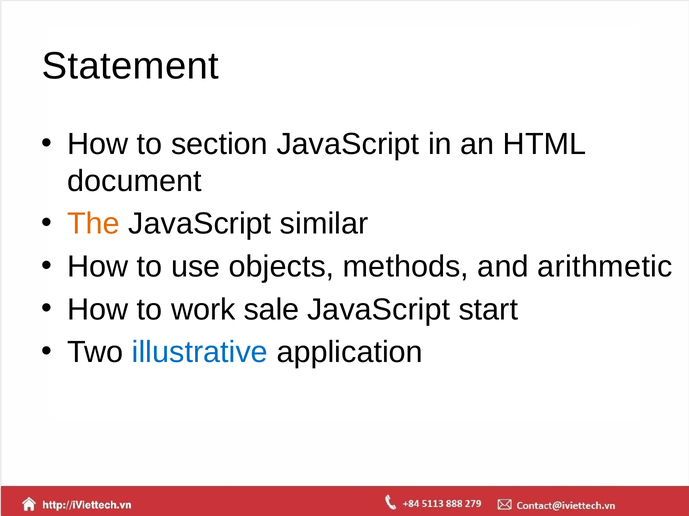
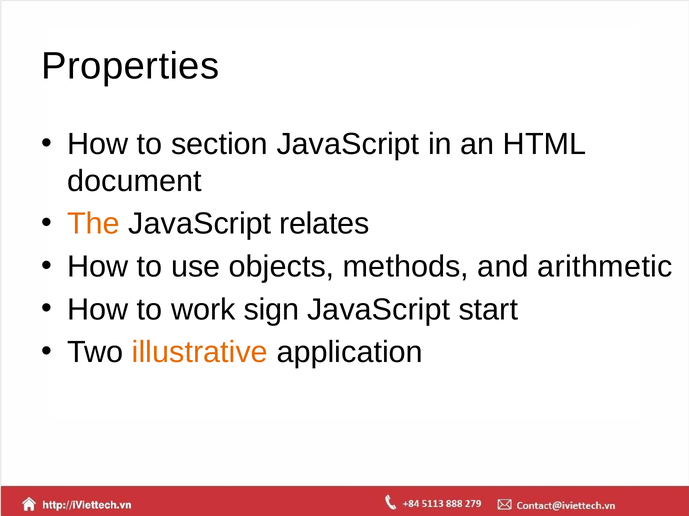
Statement: Statement -> Properties
similar: similar -> relates
sale: sale -> sign
illustrative colour: blue -> orange
